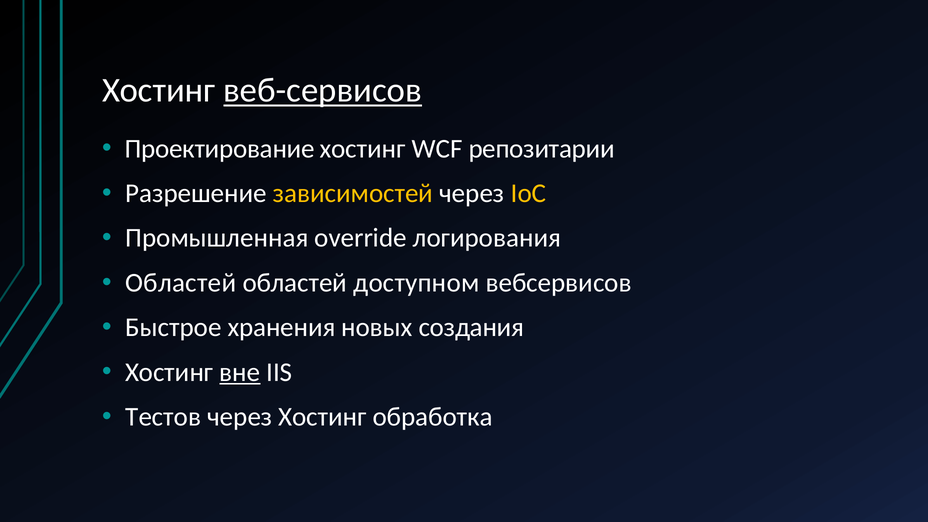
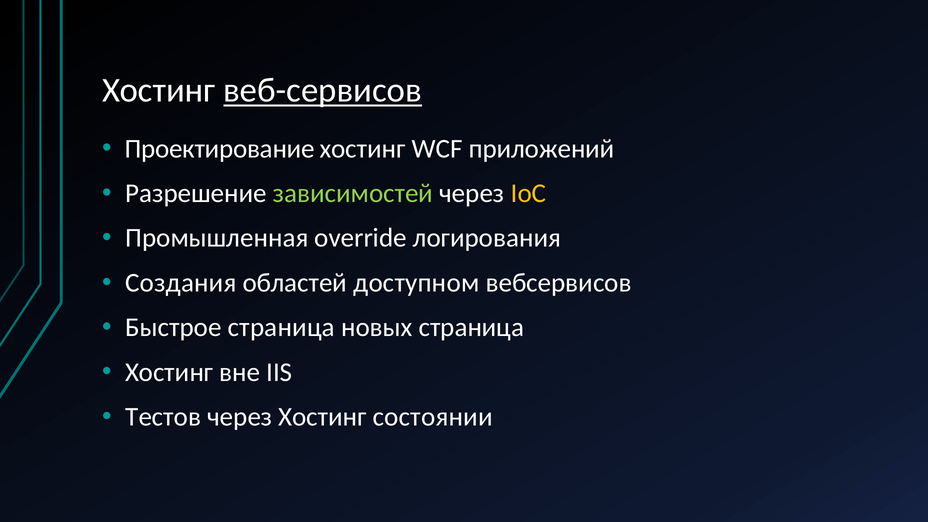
репозитарии: репозитарии -> приложений
зависимостей colour: yellow -> light green
Областей at (181, 283): Областей -> Создания
Быстрое хранения: хранения -> страница
новых создания: создания -> страница
вне underline: present -> none
обработка: обработка -> состоянии
